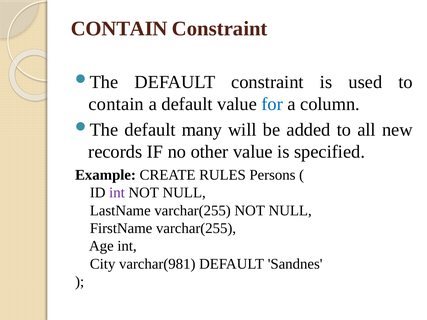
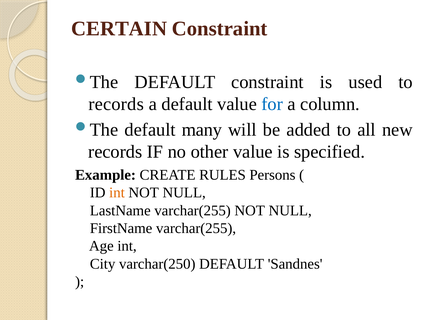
CONTAIN at (119, 29): CONTAIN -> CERTAIN
contain at (116, 104): contain -> records
int at (117, 193) colour: purple -> orange
varchar(981: varchar(981 -> varchar(250
